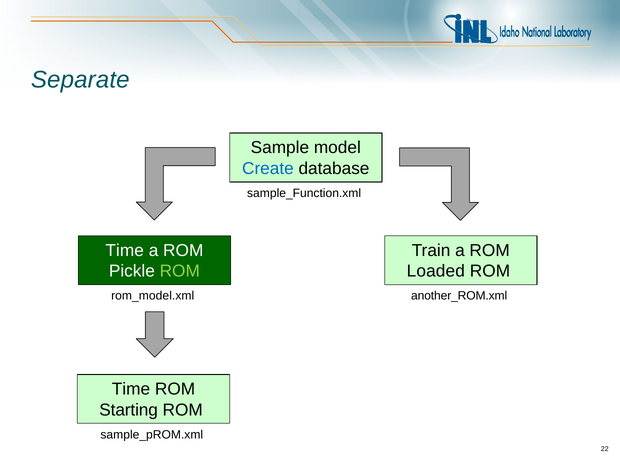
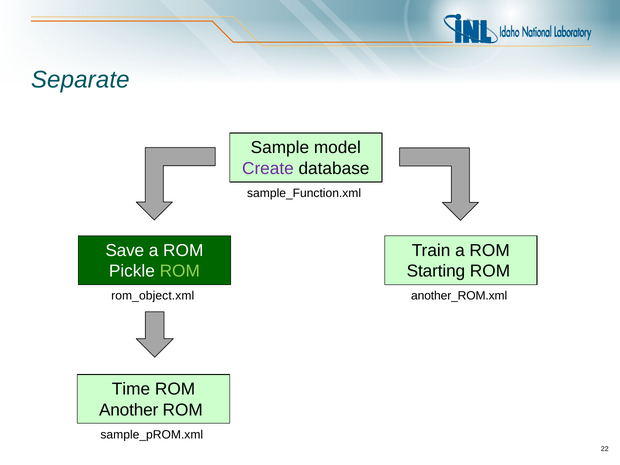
Create colour: blue -> purple
Time at (125, 250): Time -> Save
Loaded: Loaded -> Starting
rom_model.xml: rom_model.xml -> rom_object.xml
Starting: Starting -> Another
